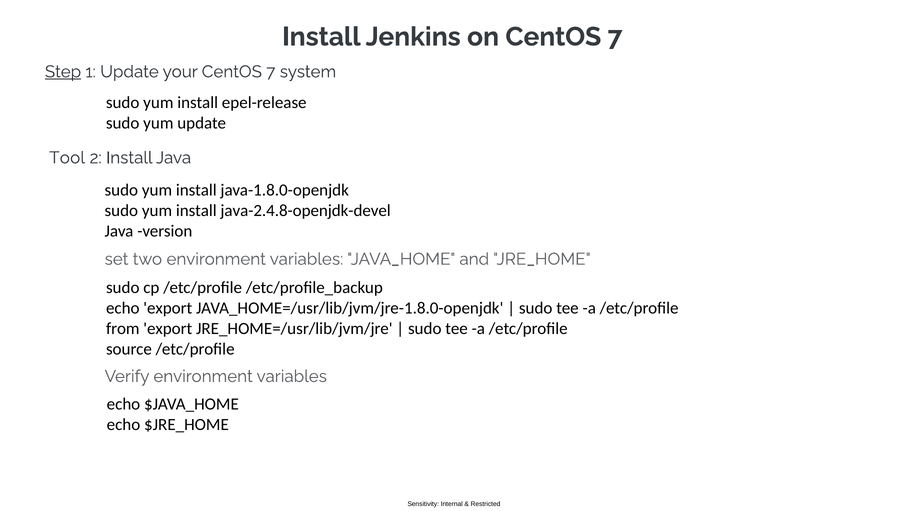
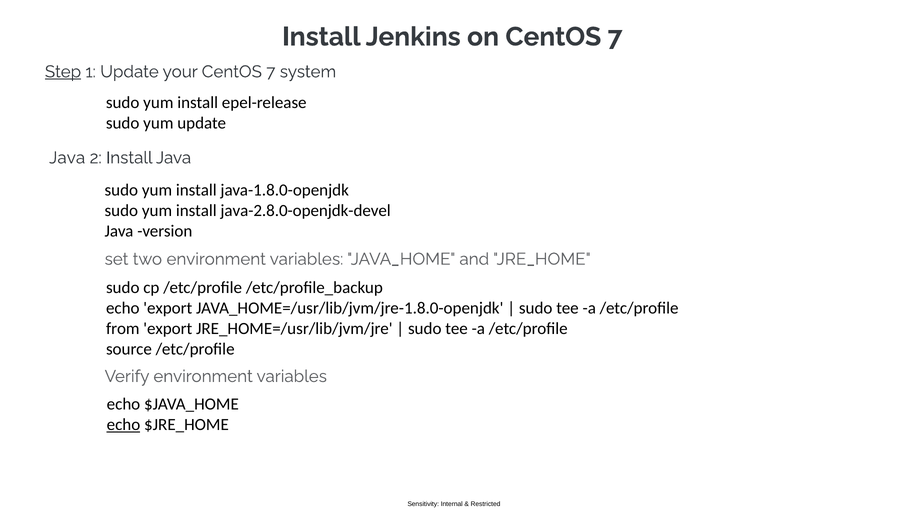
Tool at (67, 158): Tool -> Java
java-2.4.8-openjdk-devel: java-2.4.8-openjdk-devel -> java-2.8.0-openjdk-devel
echo at (123, 424) underline: none -> present
